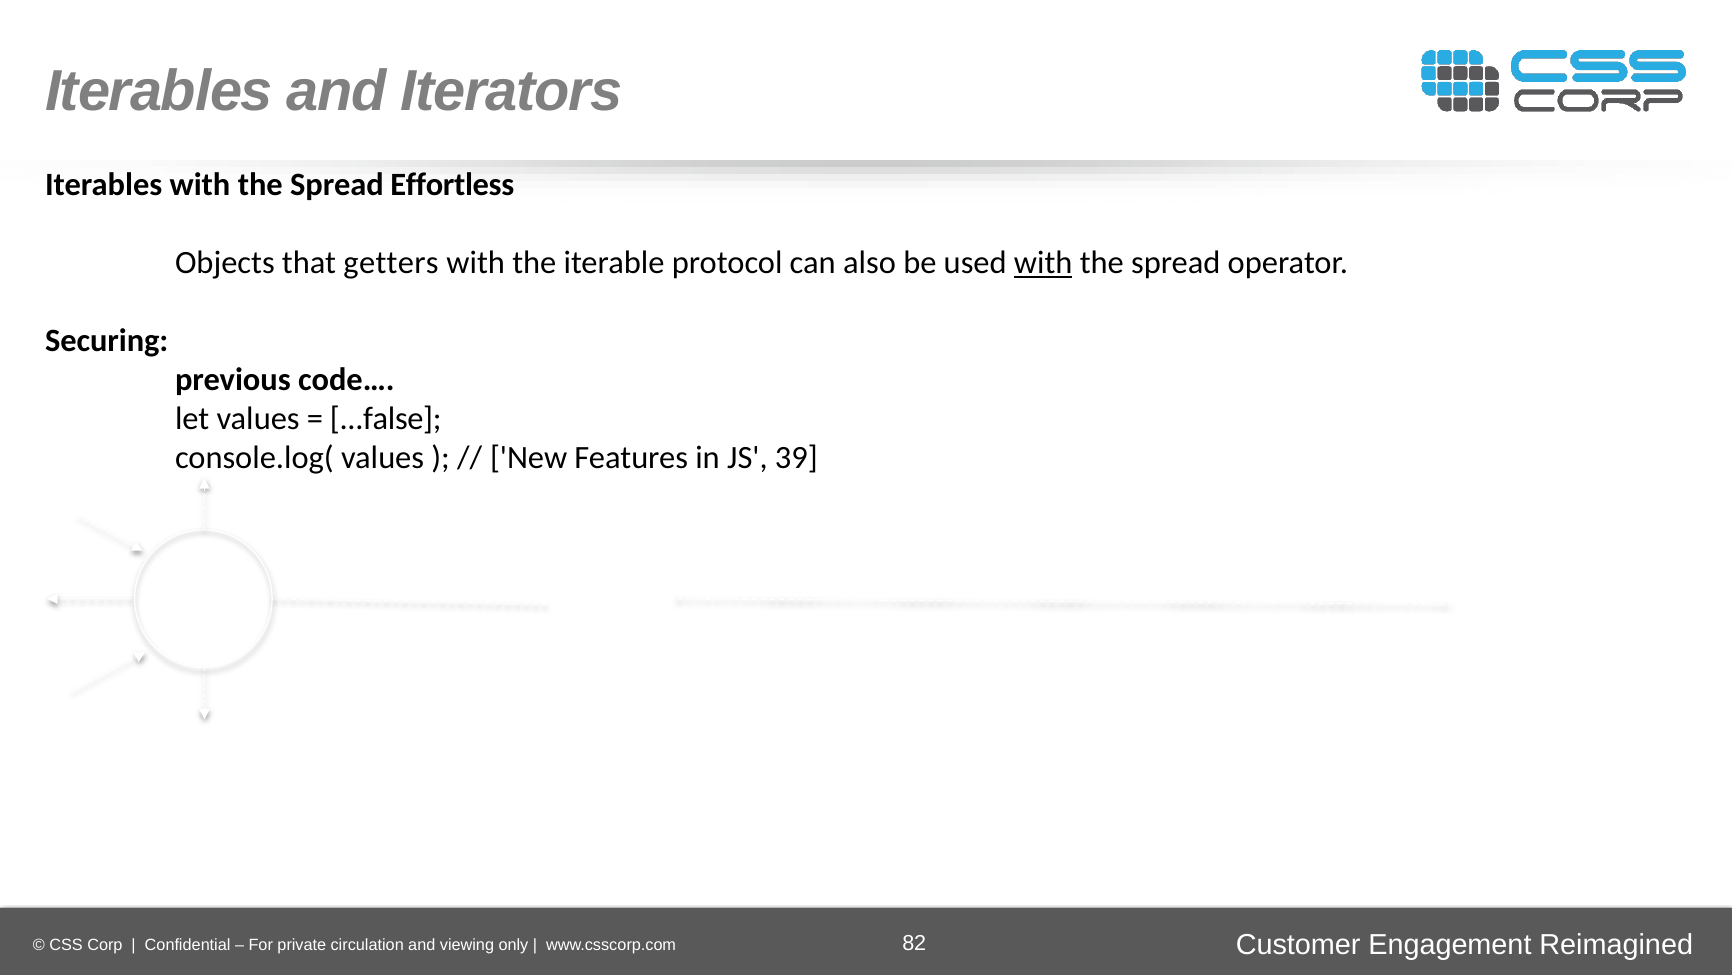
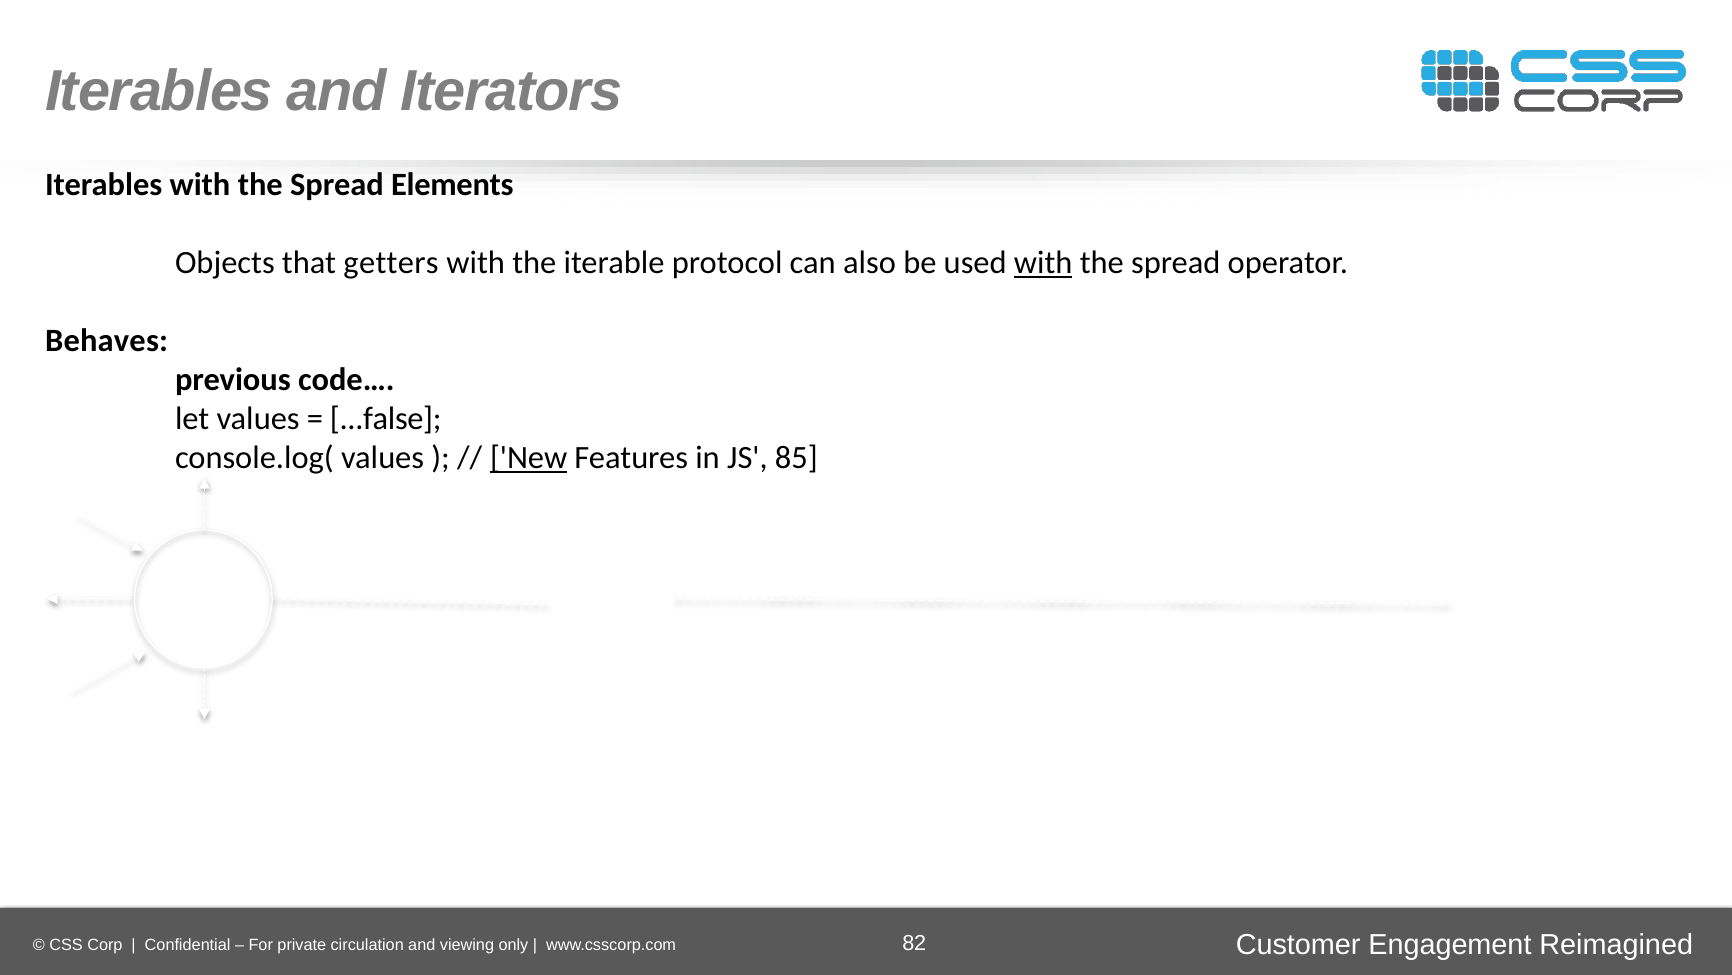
Effortless: Effortless -> Elements
Securing at (107, 341): Securing -> Behaves
New underline: none -> present
39: 39 -> 85
